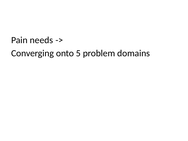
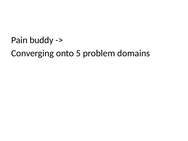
needs: needs -> buddy
